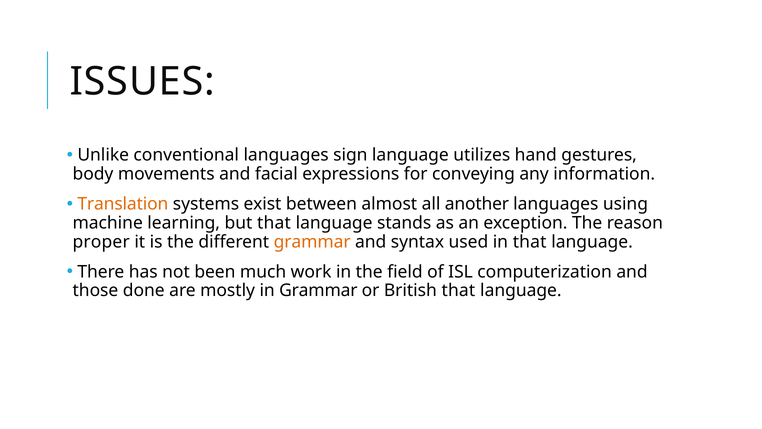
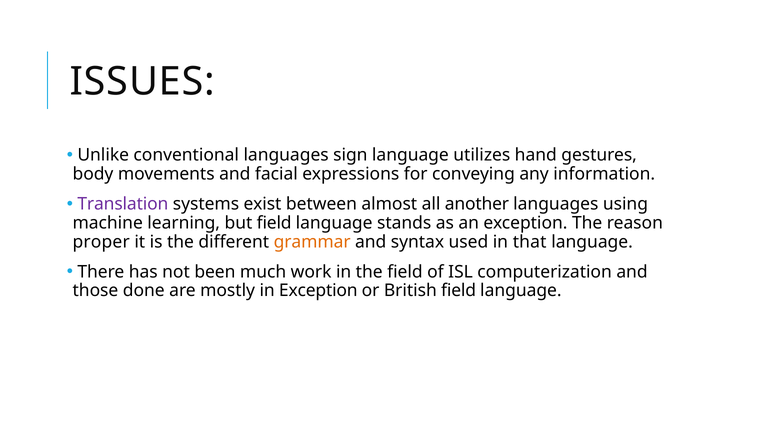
Translation colour: orange -> purple
but that: that -> field
in Grammar: Grammar -> Exception
British that: that -> field
